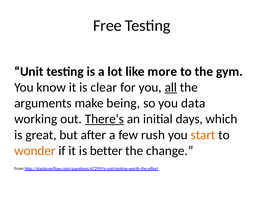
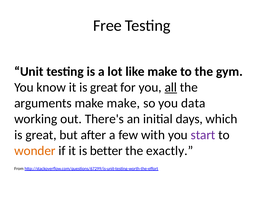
like more: more -> make
it is clear: clear -> great
make being: being -> make
There's underline: present -> none
rush: rush -> with
start colour: orange -> purple
change: change -> exactly
